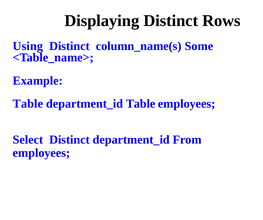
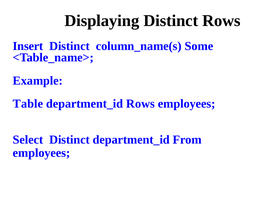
Using: Using -> Insert
department_id Table: Table -> Rows
